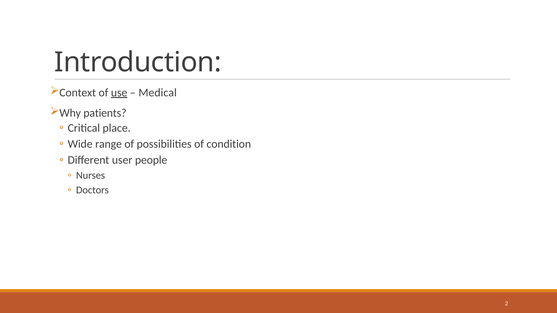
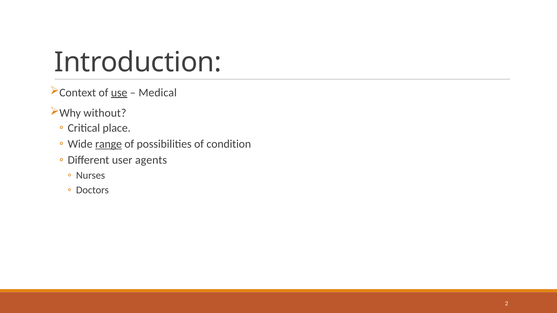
patients: patients -> without
range underline: none -> present
people: people -> agents
